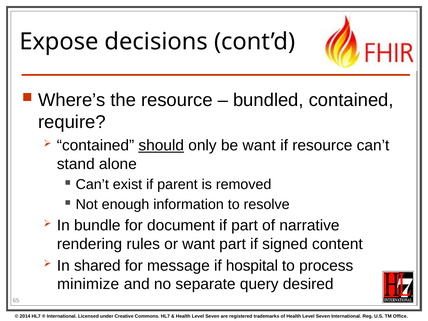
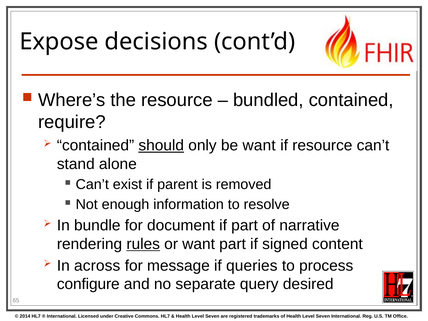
rules underline: none -> present
shared: shared -> across
hospital: hospital -> queries
minimize: minimize -> configure
